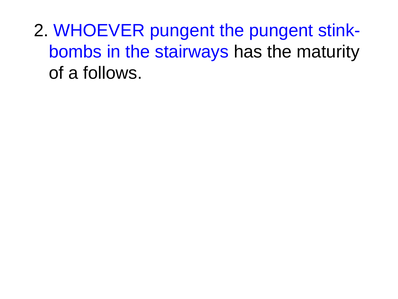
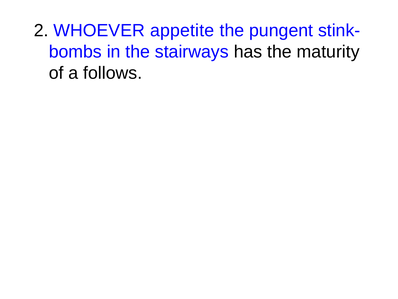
WHOEVER pungent: pungent -> appetite
